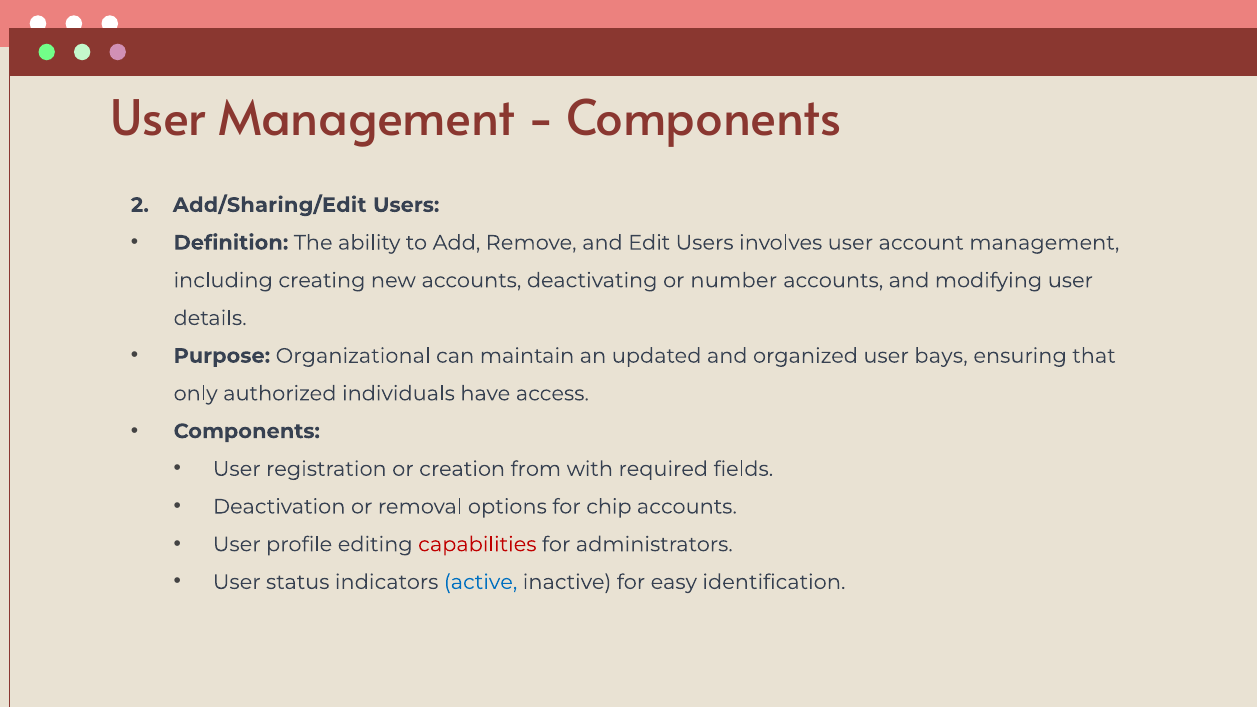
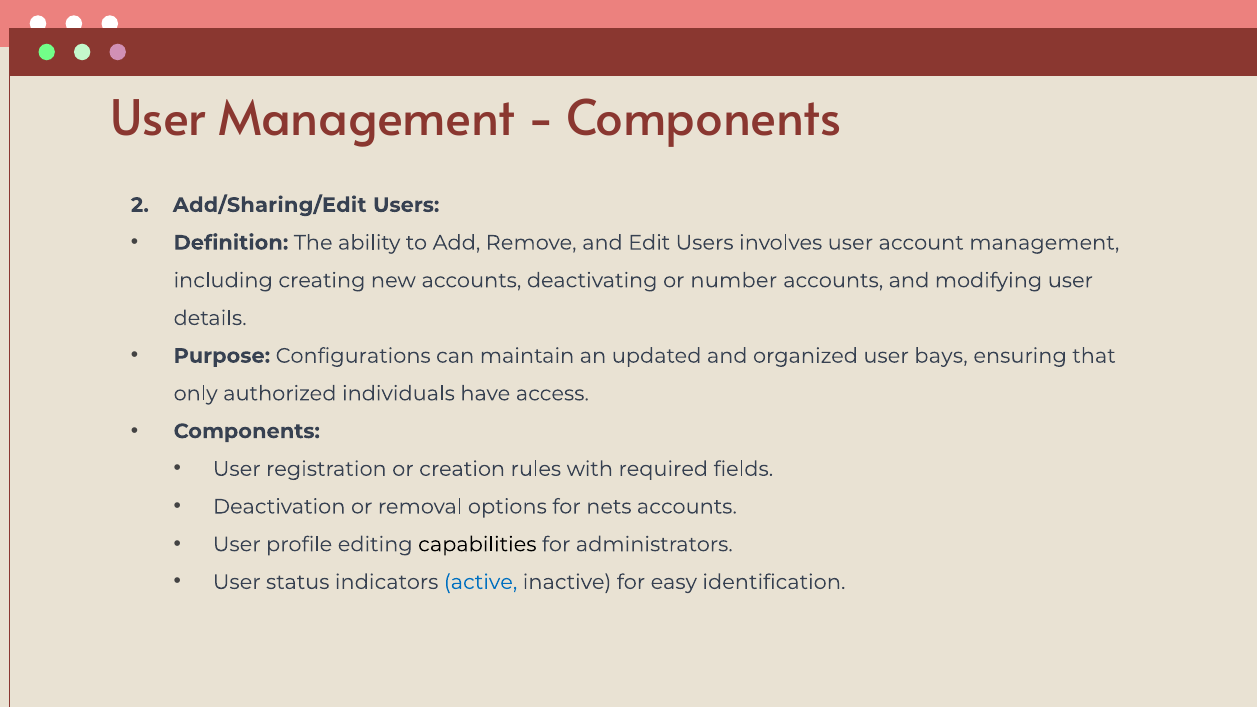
Organizational: Organizational -> Configurations
from: from -> rules
chip: chip -> nets
capabilities colour: red -> black
